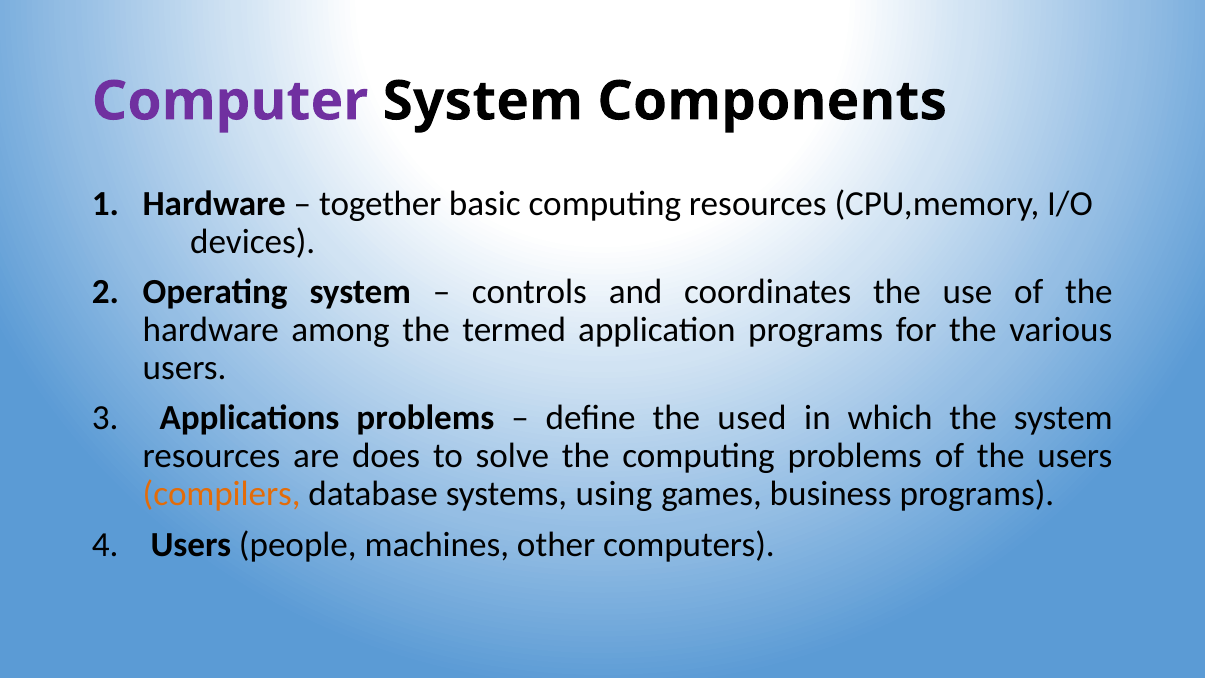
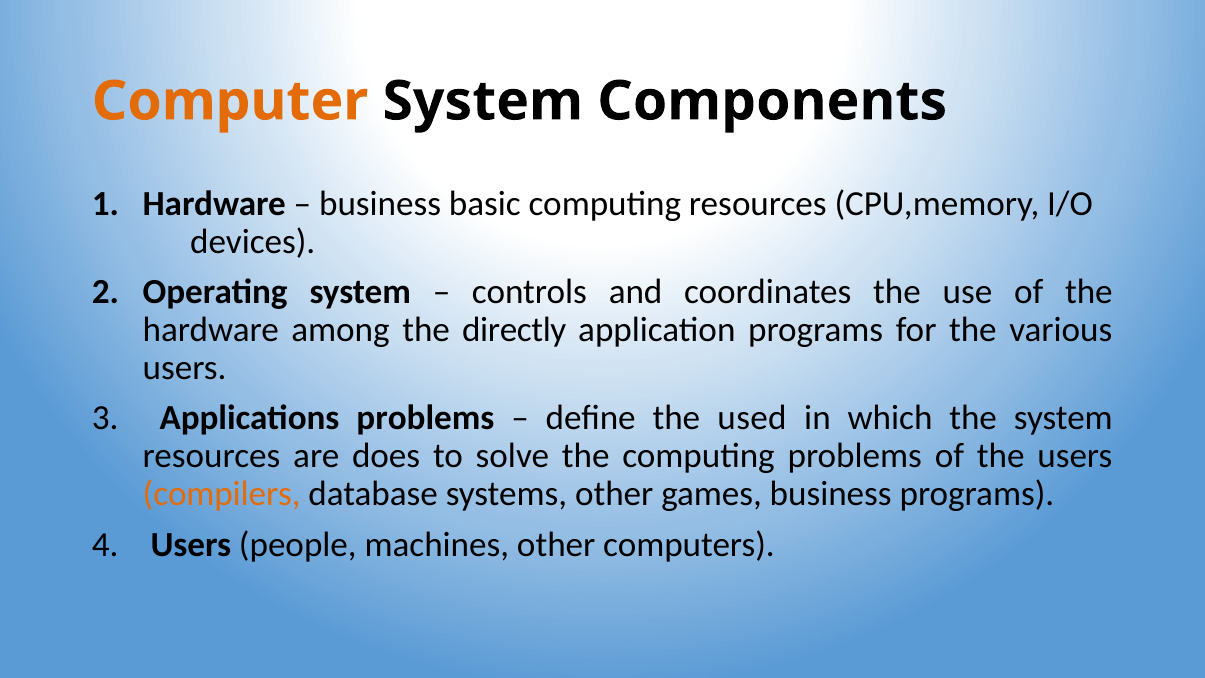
Computer colour: purple -> orange
together at (380, 204): together -> business
termed: termed -> directly
systems using: using -> other
